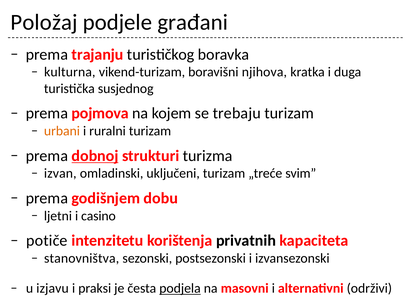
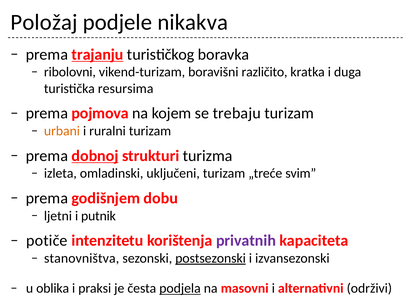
građani: građani -> nikakva
trajanju underline: none -> present
kulturna: kulturna -> ribolovni
njihova: njihova -> različito
susjednog: susjednog -> resursima
izvan: izvan -> izleta
casino: casino -> putnik
privatnih colour: black -> purple
postsezonski underline: none -> present
izjavu: izjavu -> oblika
